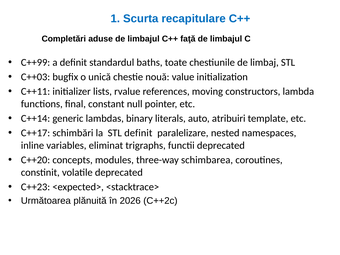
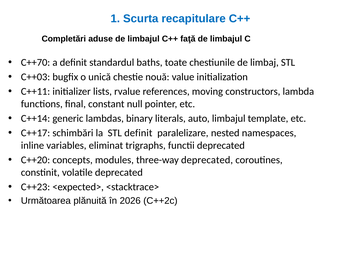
C++99: C++99 -> C++70
auto atribuiri: atribuiri -> limbajul
three-way schimbarea: schimbarea -> deprecated
